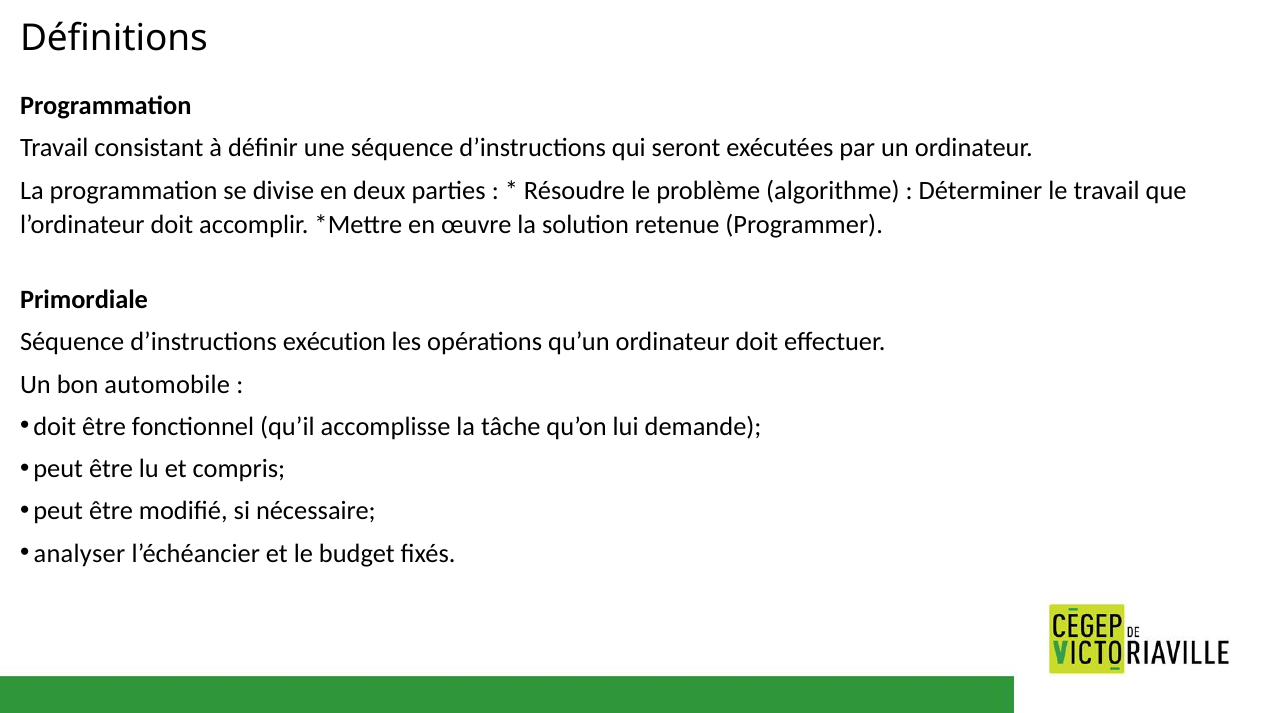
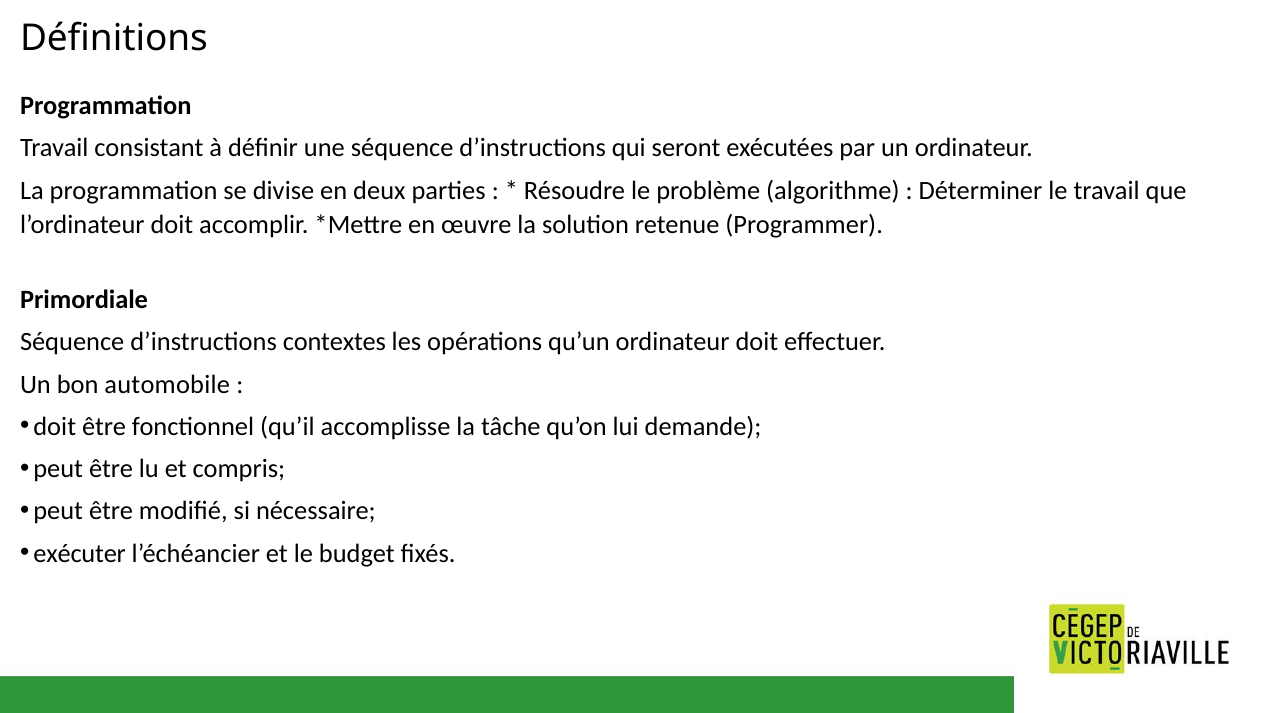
exécution: exécution -> contextes
analyser: analyser -> exécuter
